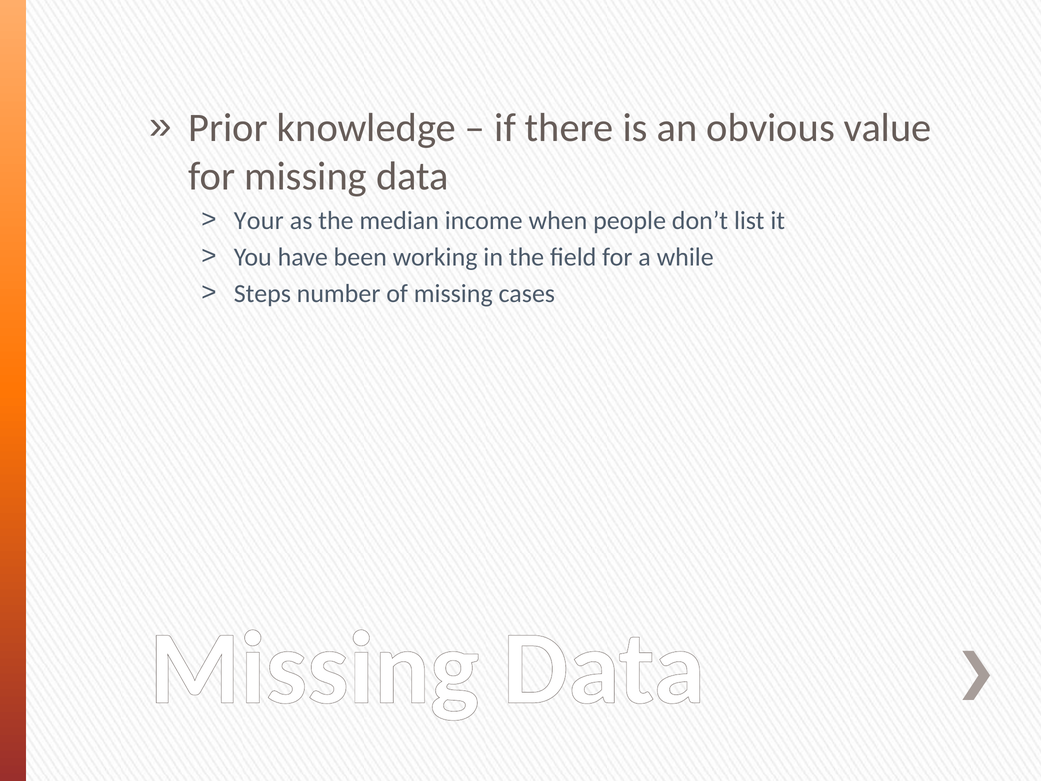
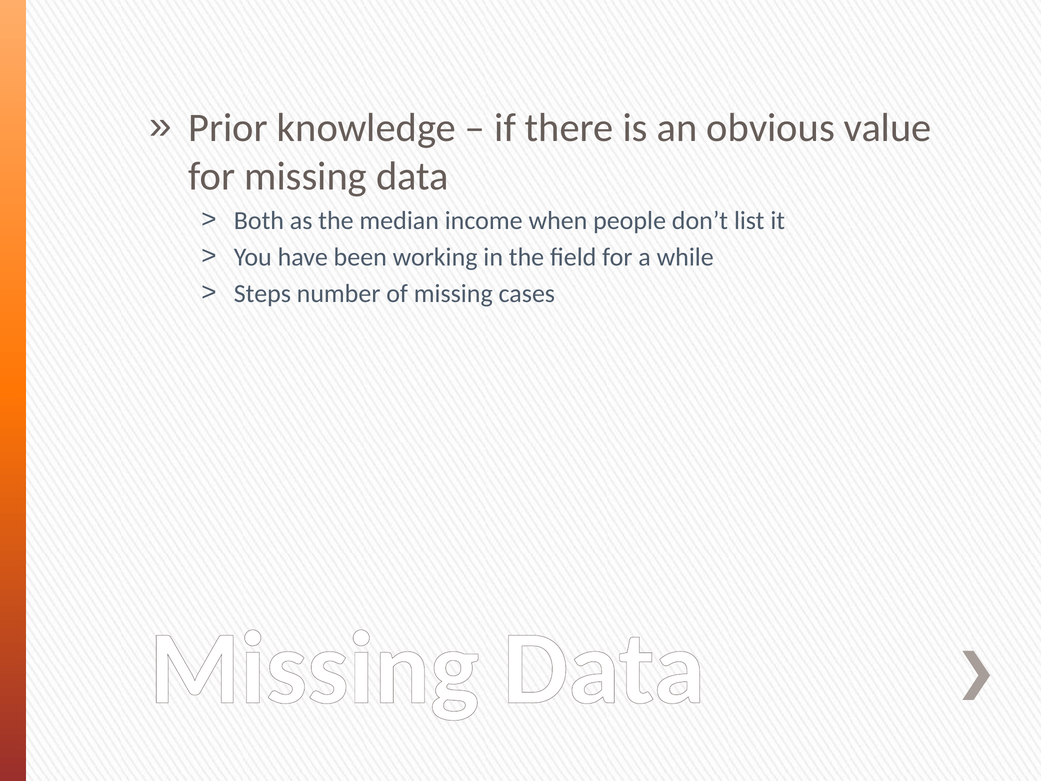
Your: Your -> Both
